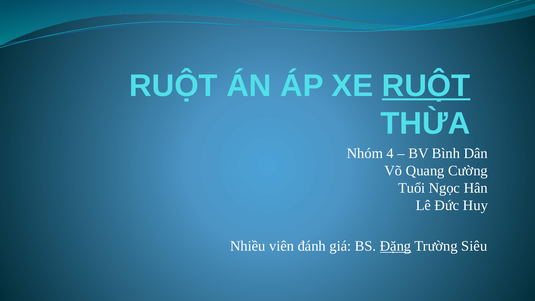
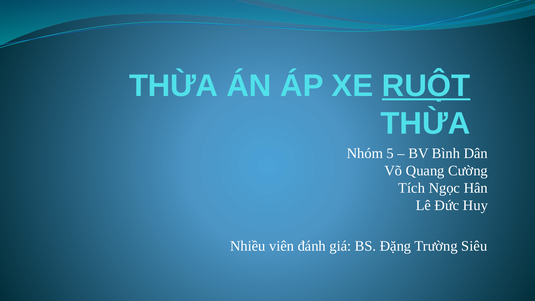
RUỘT at (173, 86): RUỘT -> THỪA
4: 4 -> 5
Tuổi: Tuổi -> Tích
Đặng underline: present -> none
